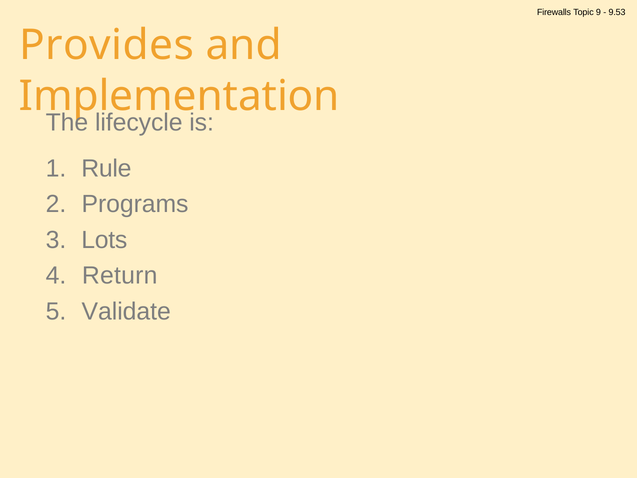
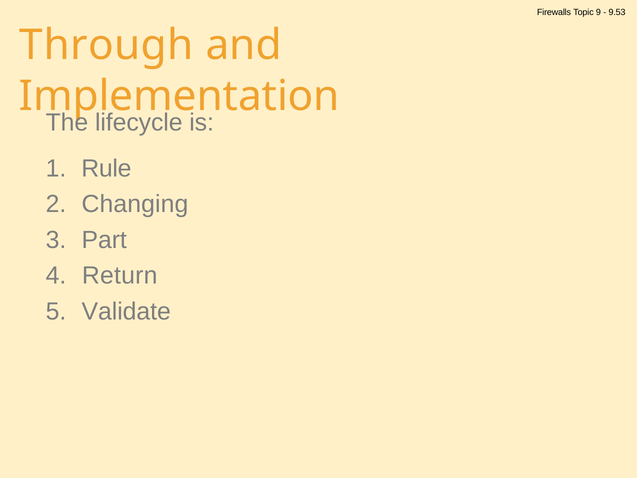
Provides: Provides -> Through
Programs: Programs -> Changing
Lots: Lots -> Part
